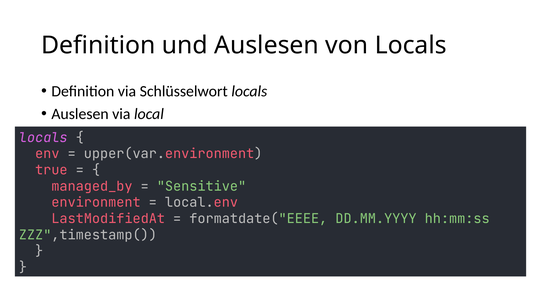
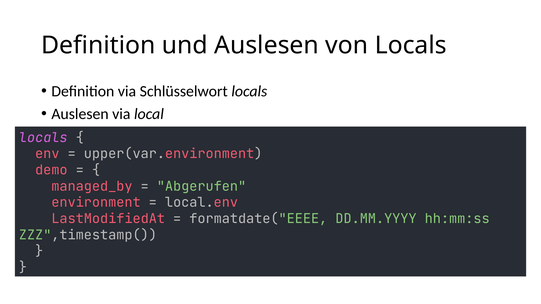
true: true -> demo
Sensitive: Sensitive -> Abgerufen
